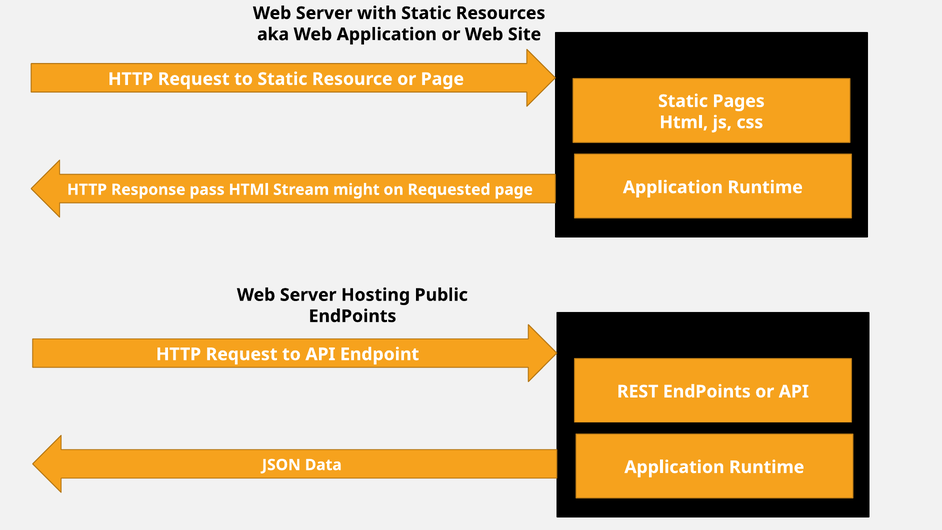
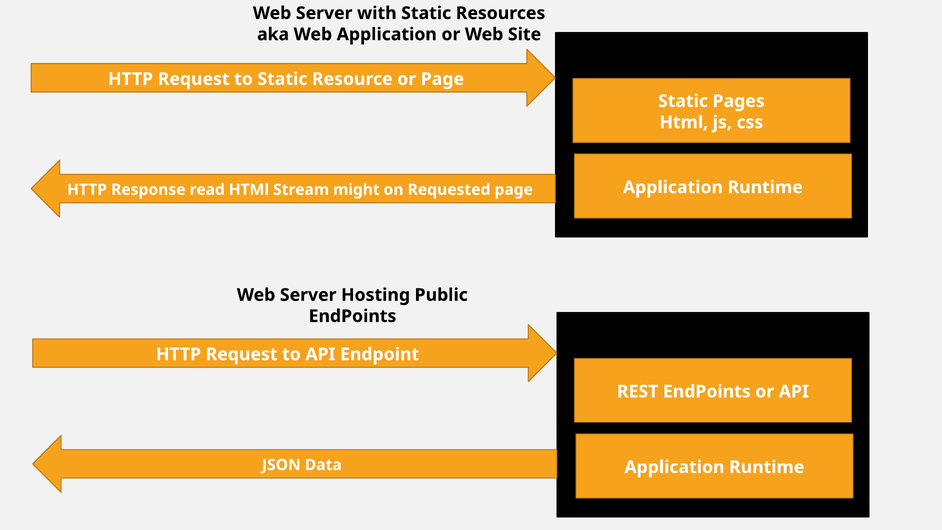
pass: pass -> read
